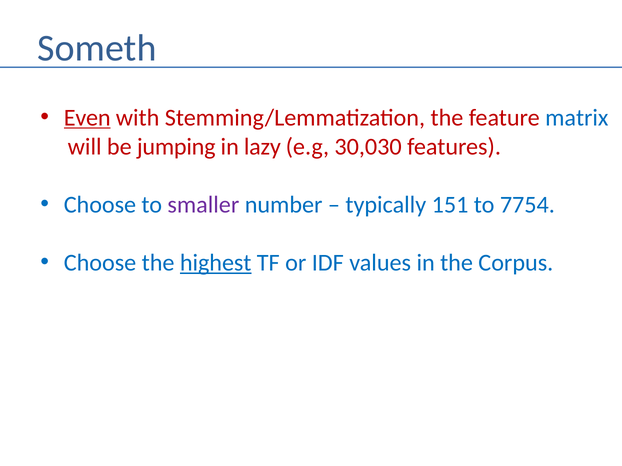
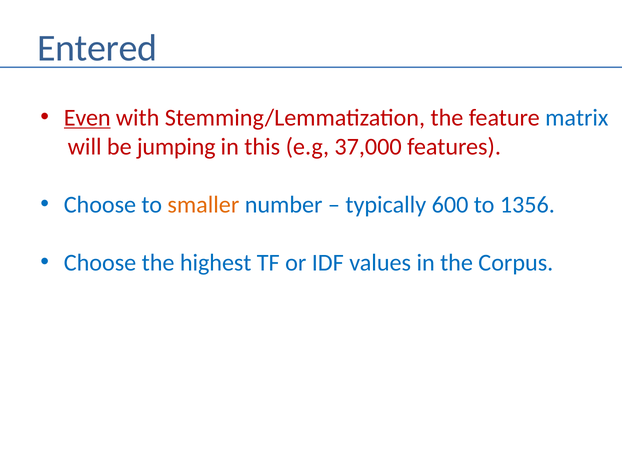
Someth: Someth -> Entered
lazy: lazy -> this
30,030: 30,030 -> 37,000
smaller colour: purple -> orange
151: 151 -> 600
7754: 7754 -> 1356
highest underline: present -> none
